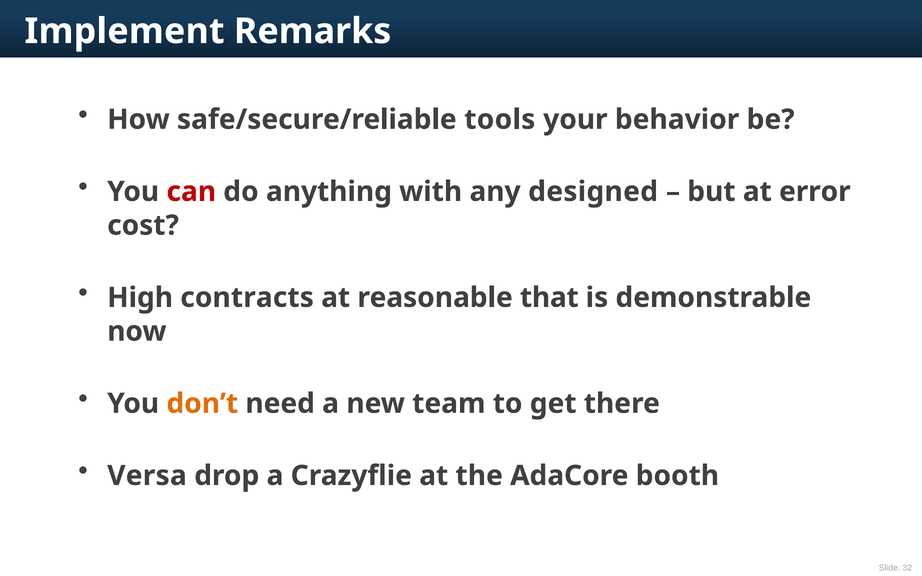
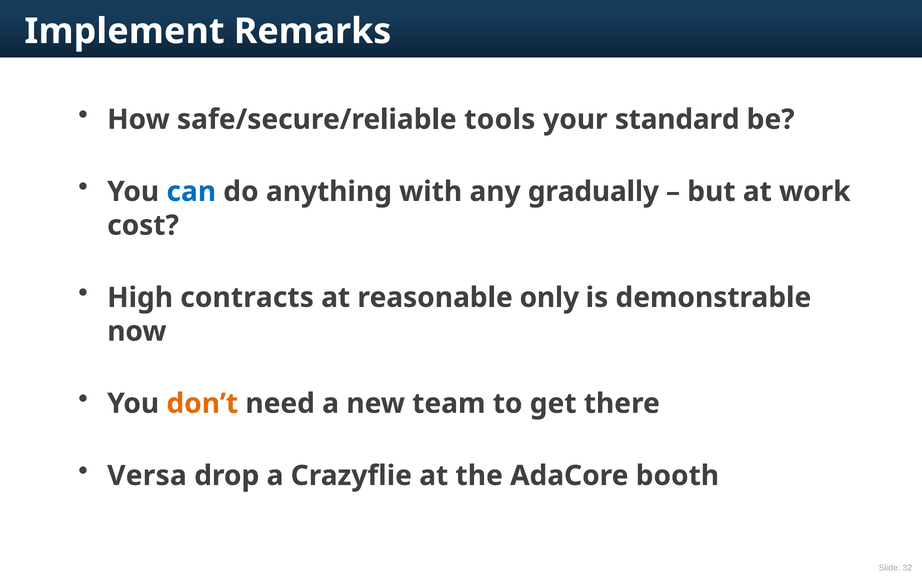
behavior: behavior -> standard
can colour: red -> blue
designed: designed -> gradually
error: error -> work
that: that -> only
